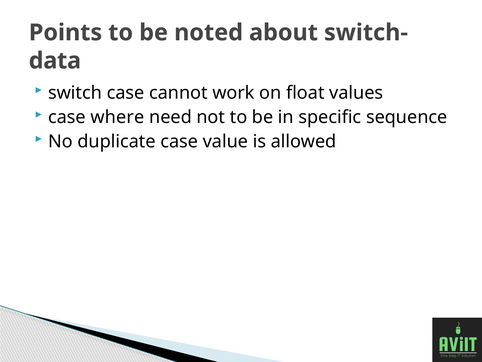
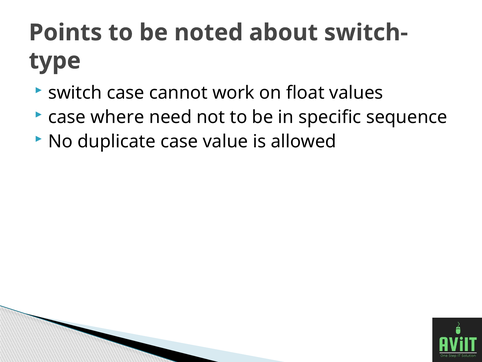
data: data -> type
